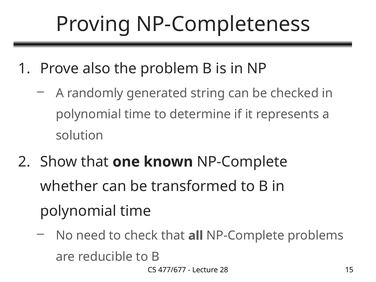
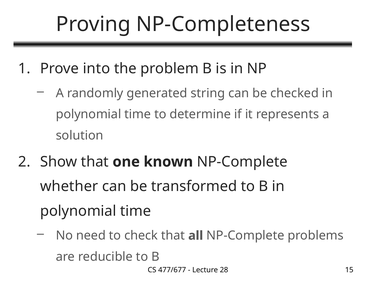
also: also -> into
